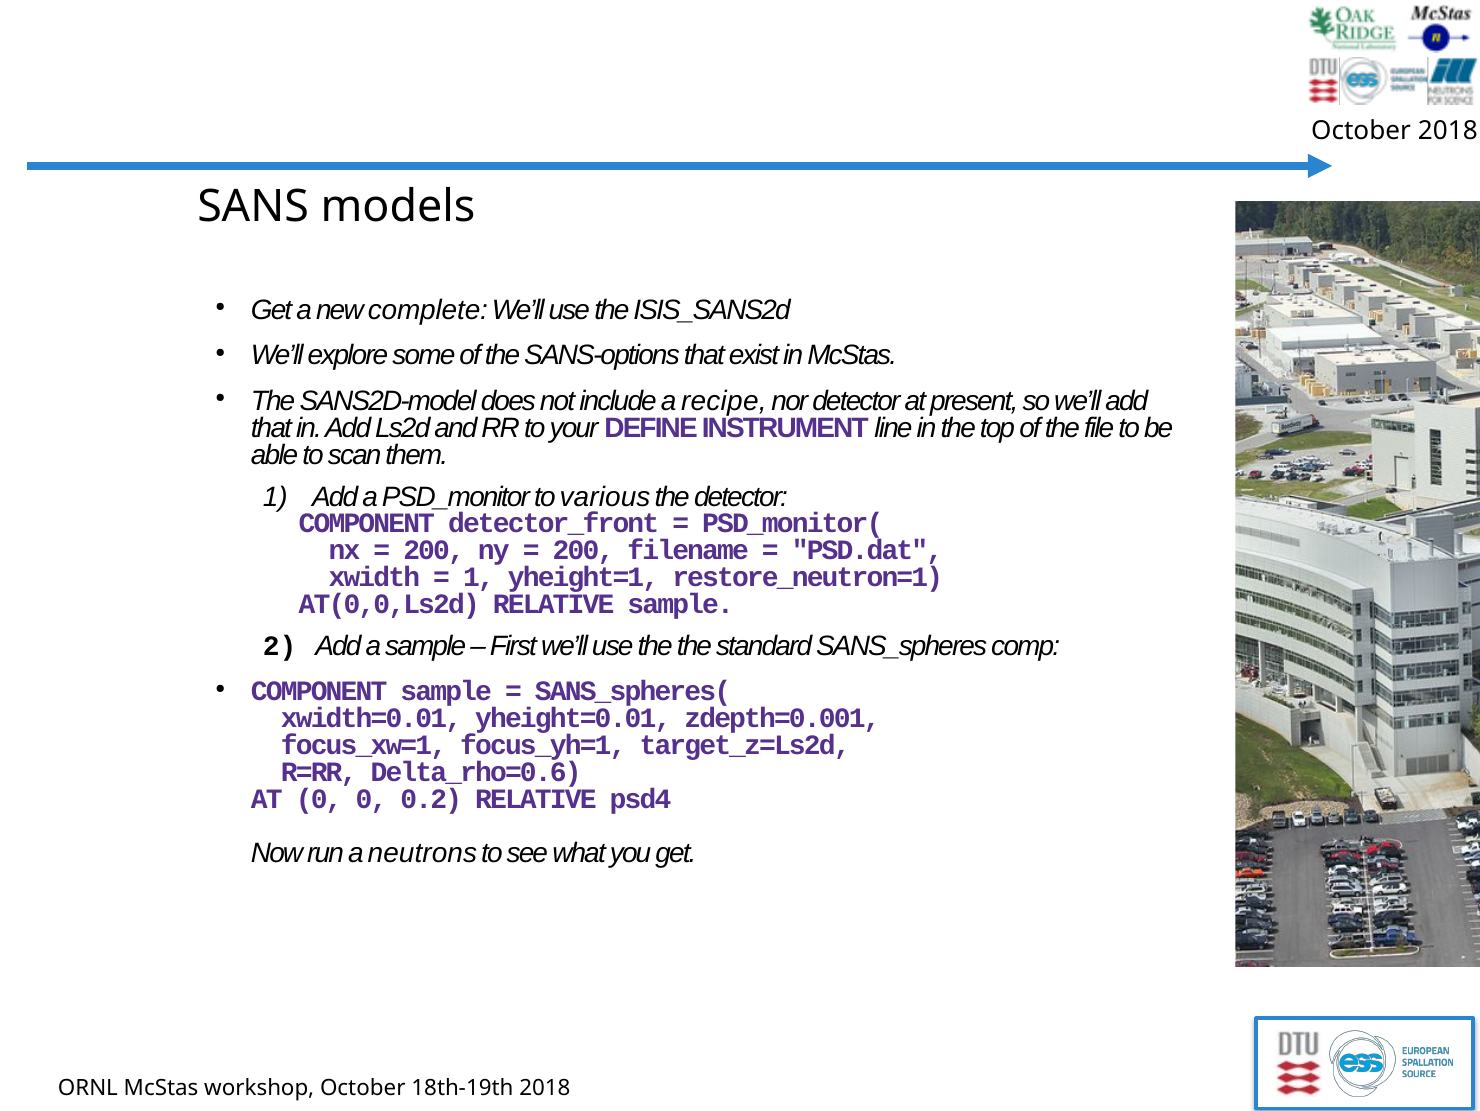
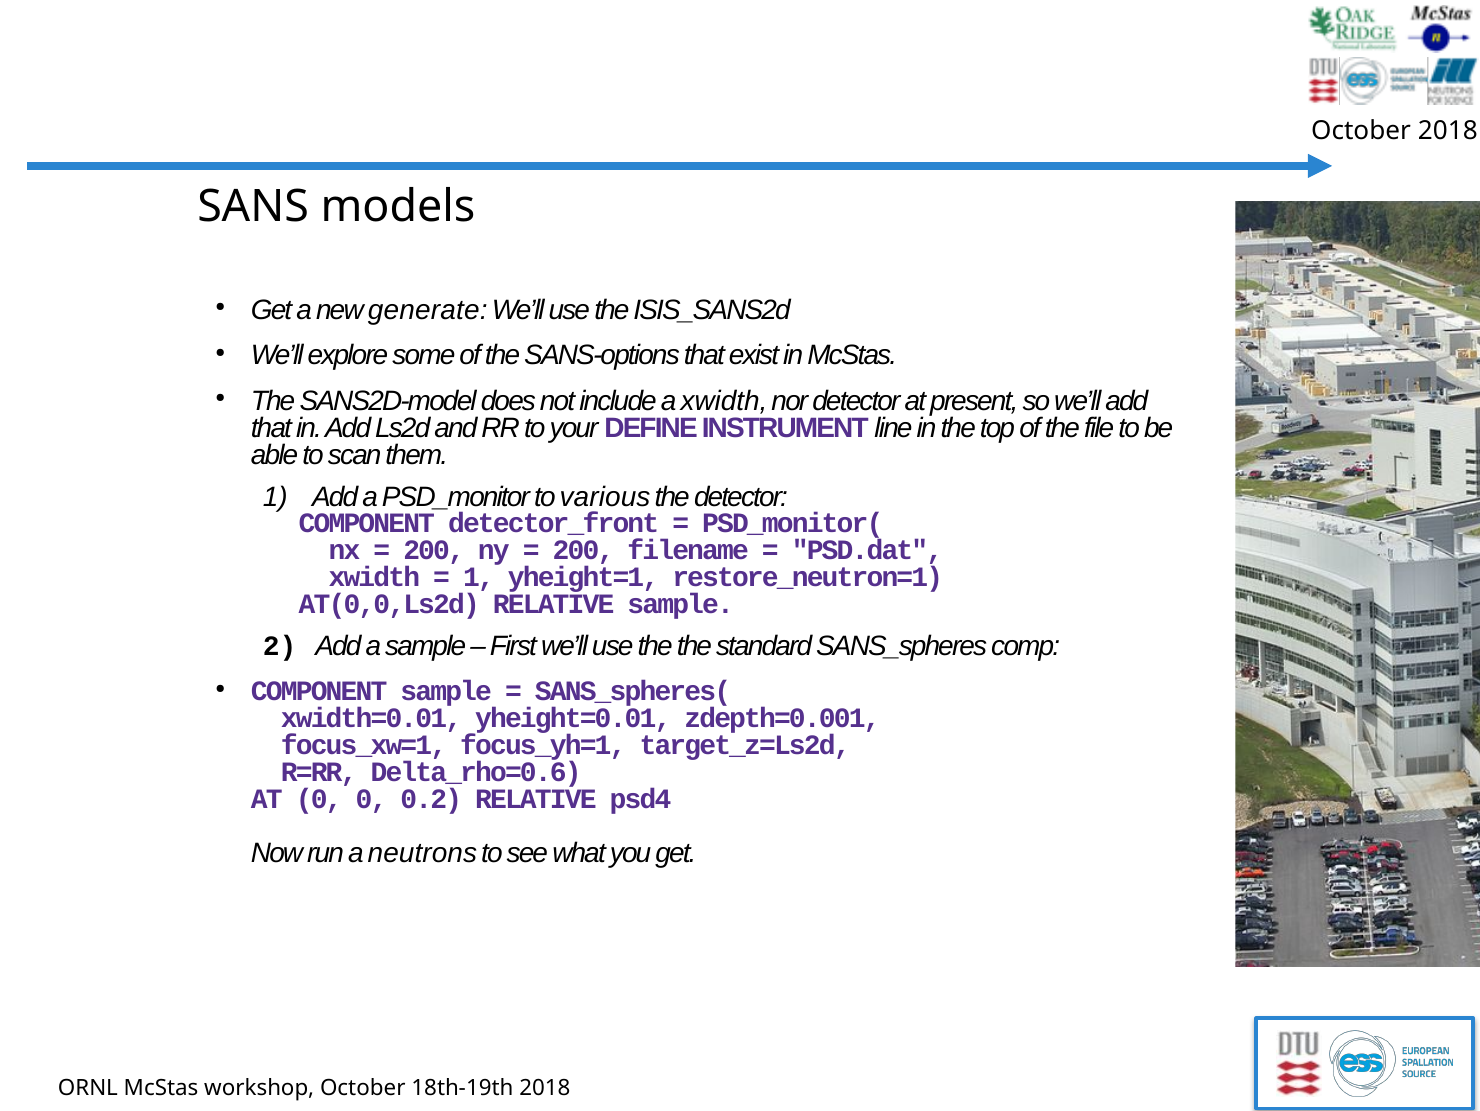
complete: complete -> generate
a recipe: recipe -> xwidth
